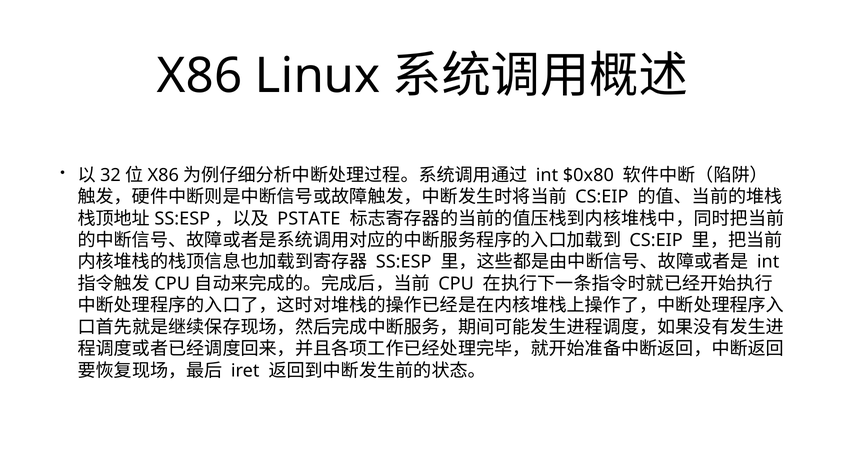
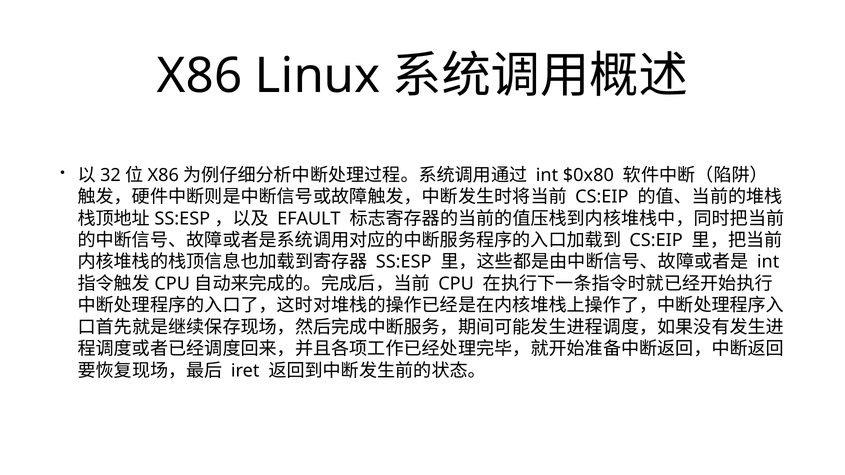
PSTATE: PSTATE -> EFAULT
